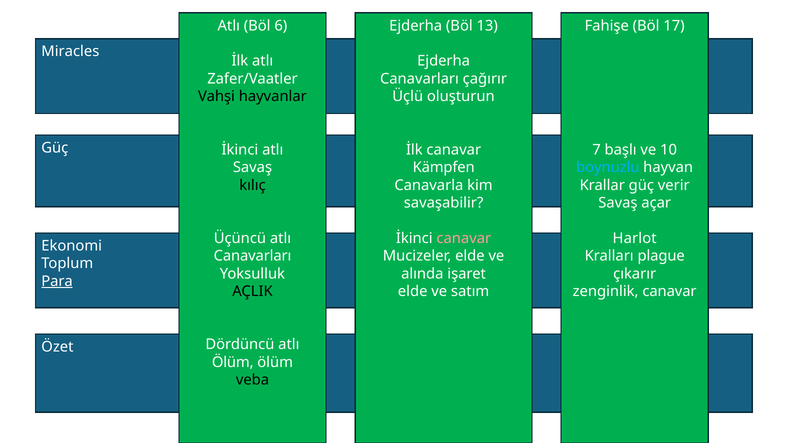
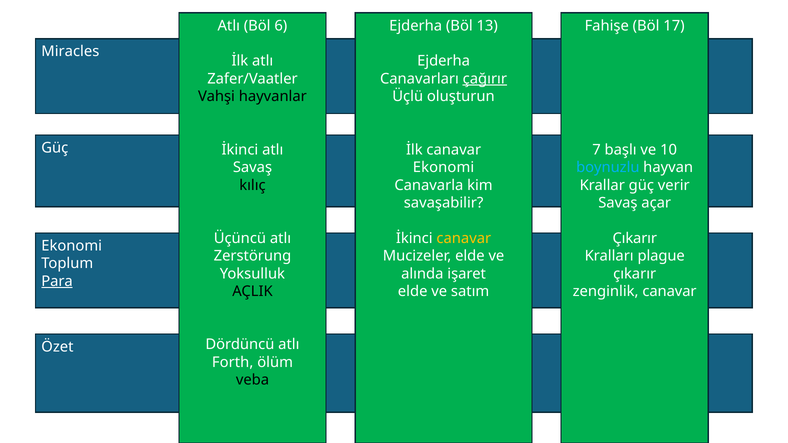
çağırır underline: none -> present
Kämpfen at (444, 168): Kämpfen -> Ekonomi
canavar at (464, 238) colour: pink -> yellow
Harlot at (635, 238): Harlot -> Çıkarır
Canavarları at (253, 256): Canavarları -> Zerstörung
Ölüm at (233, 363): Ölüm -> Forth
